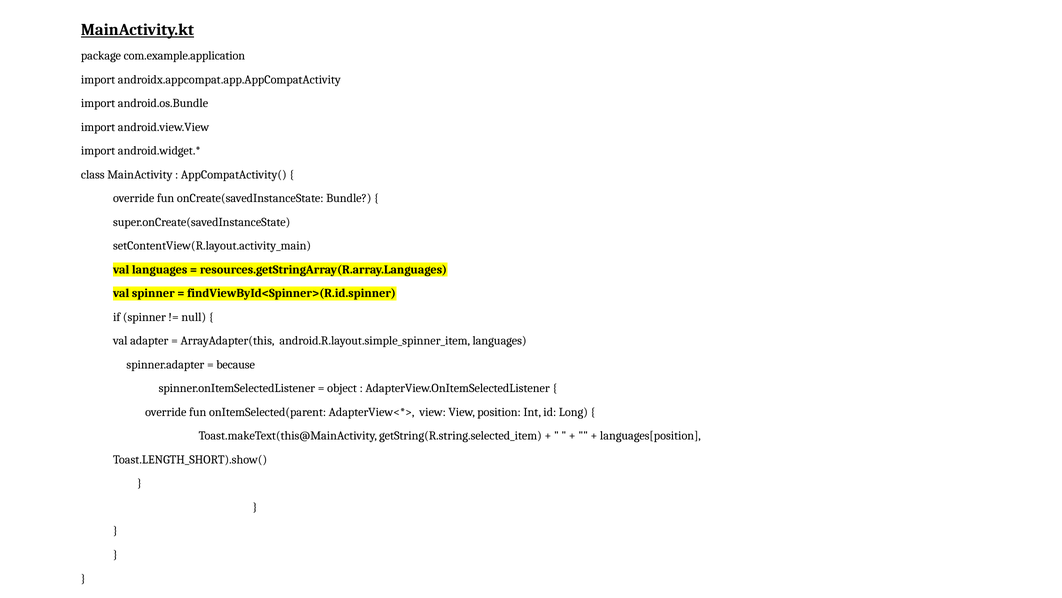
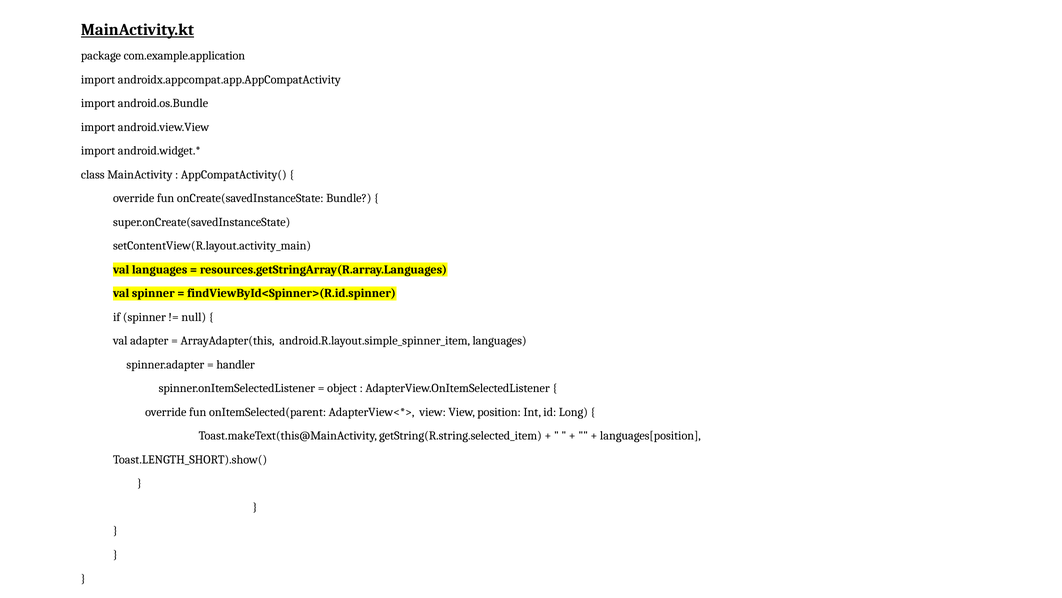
because: because -> handler
